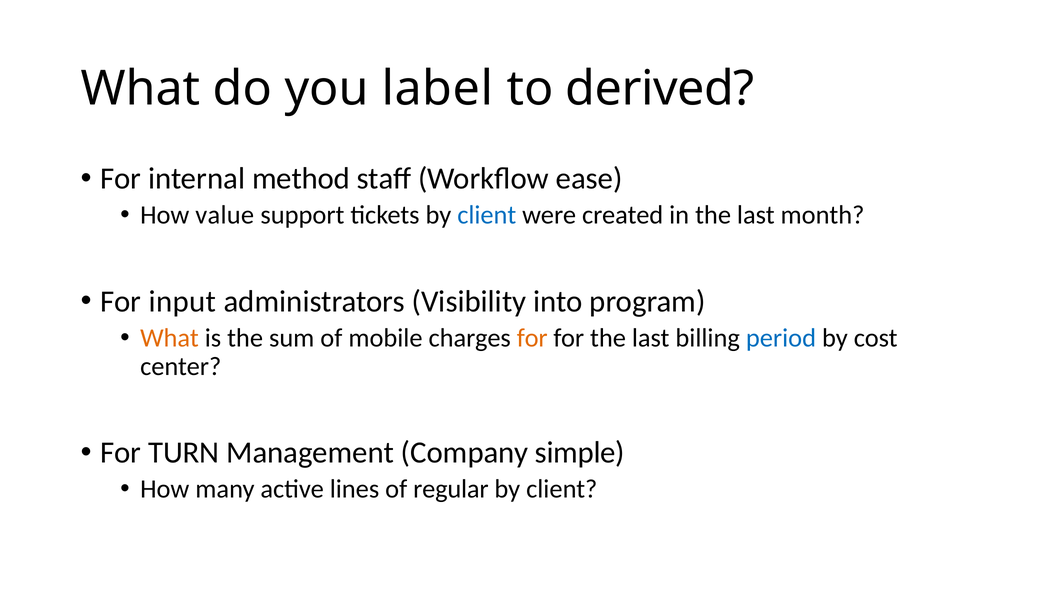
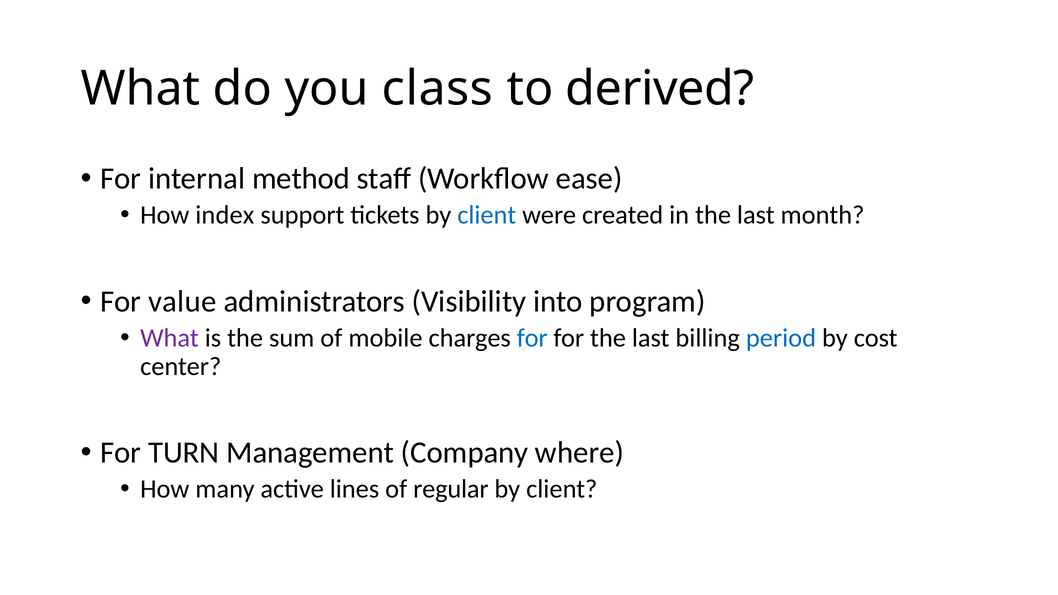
label: label -> class
value: value -> index
input: input -> value
What at (169, 338) colour: orange -> purple
for at (532, 338) colour: orange -> blue
simple: simple -> where
